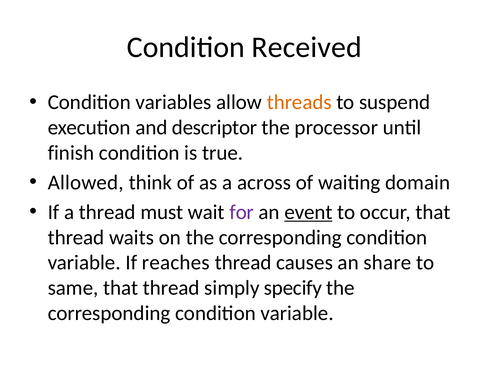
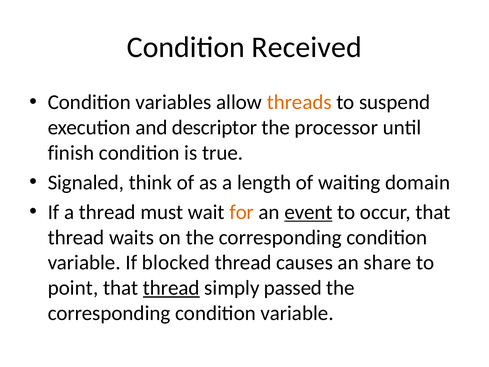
Allowed: Allowed -> Signaled
across: across -> length
for colour: purple -> orange
reaches: reaches -> blocked
same: same -> point
thread at (171, 288) underline: none -> present
specify: specify -> passed
